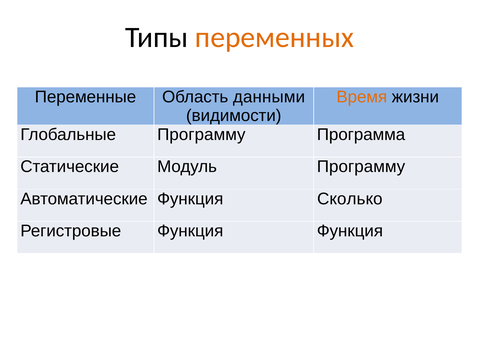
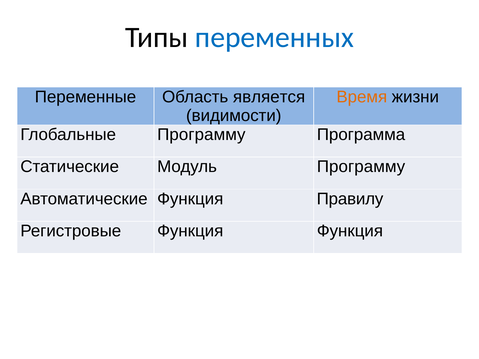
переменных colour: orange -> blue
данными: данными -> является
Сколько: Сколько -> Правилу
